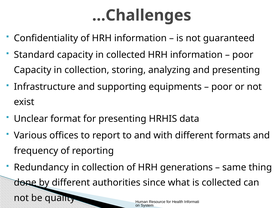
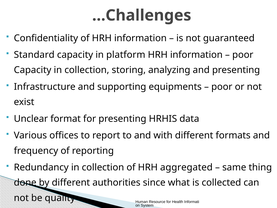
in collected: collected -> platform
generations: generations -> aggregated
